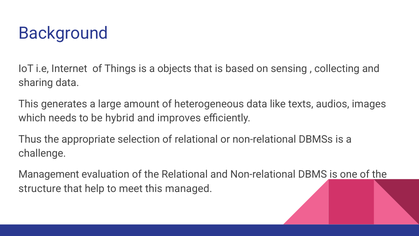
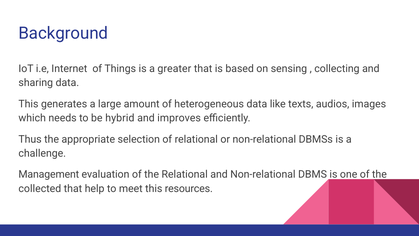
objects: objects -> greater
structure: structure -> collected
managed: managed -> resources
